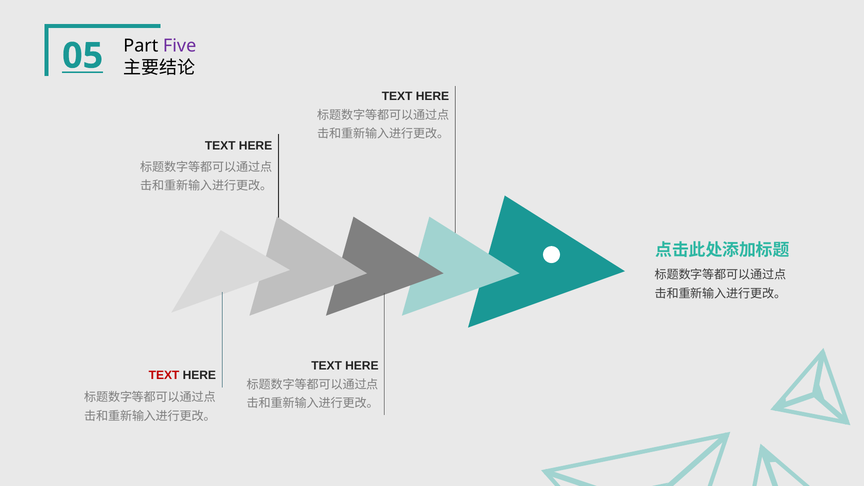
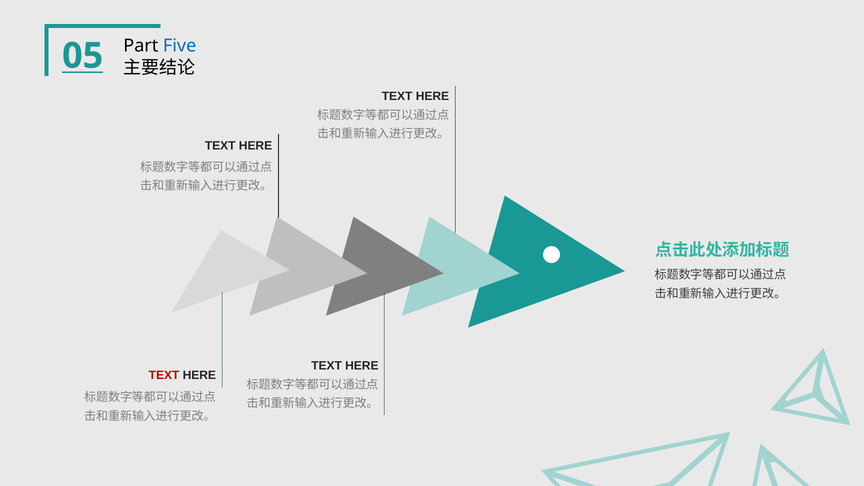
Five colour: purple -> blue
